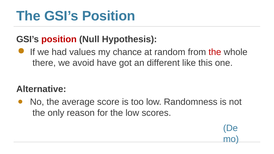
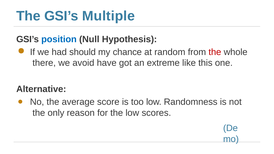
The GSI’s Position: Position -> Multiple
position at (59, 39) colour: red -> blue
values: values -> should
different: different -> extreme
